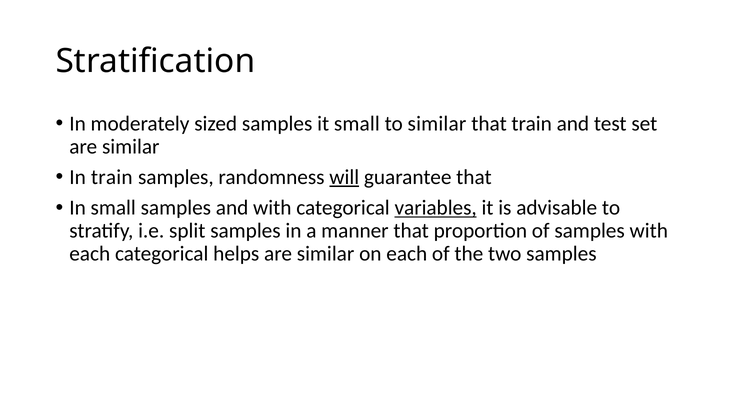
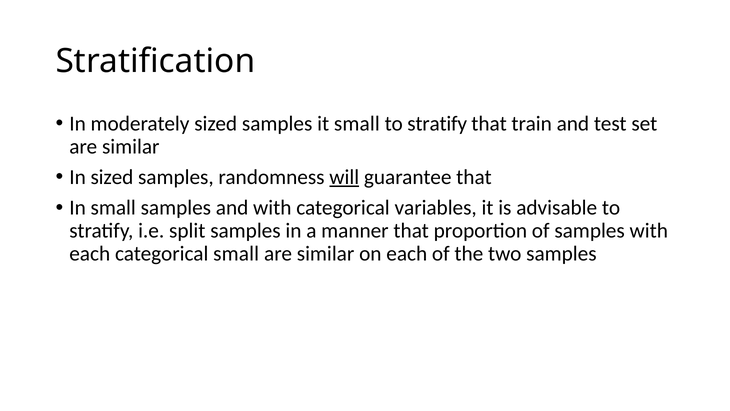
similar at (437, 123): similar -> stratify
In train: train -> sized
variables underline: present -> none
categorical helps: helps -> small
